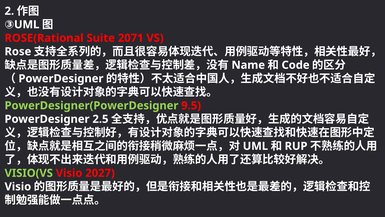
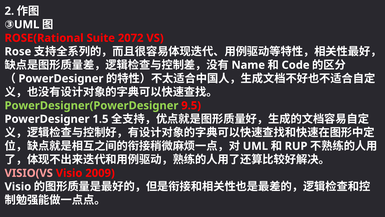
2071: 2071 -> 2072
2.5: 2.5 -> 1.5
VISIO(VS colour: light green -> pink
2027: 2027 -> 2009
